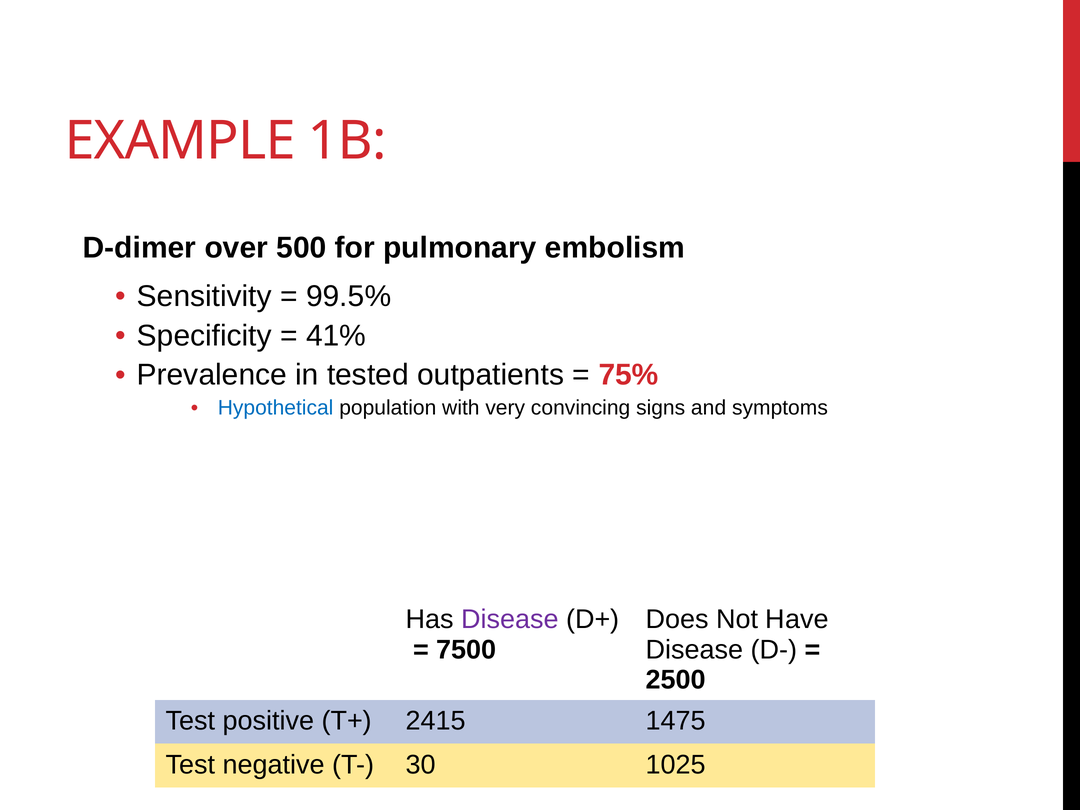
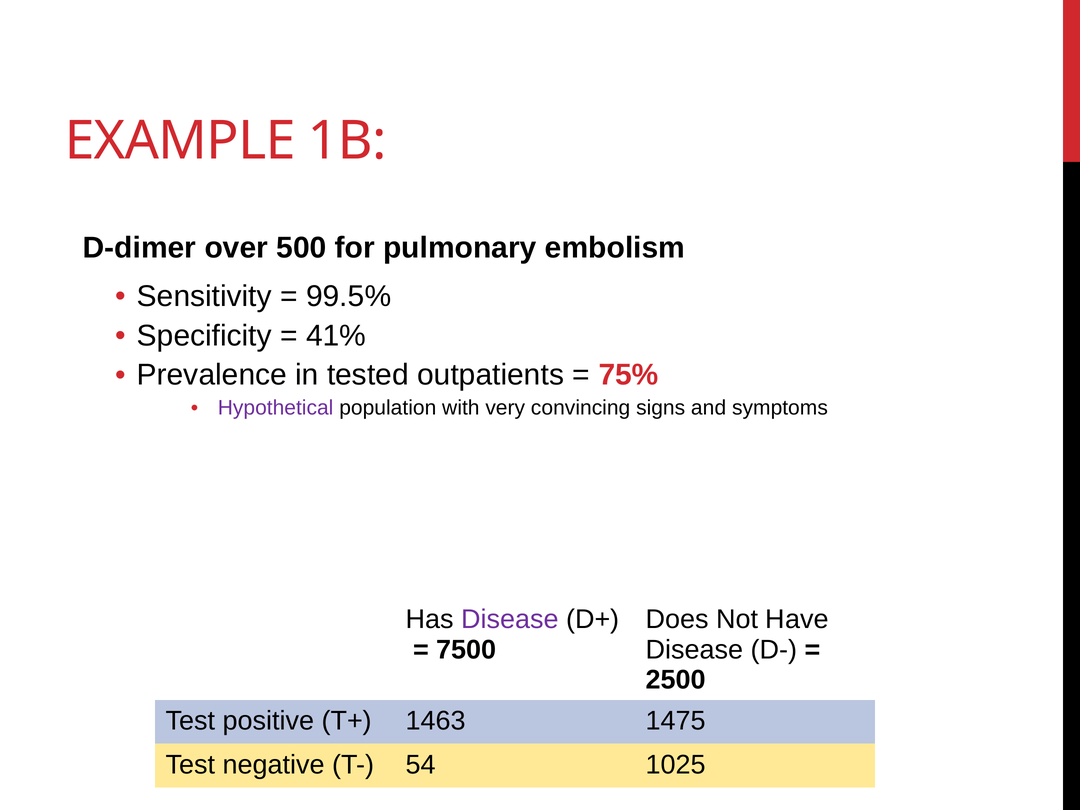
Hypothetical colour: blue -> purple
2415: 2415 -> 1463
30: 30 -> 54
